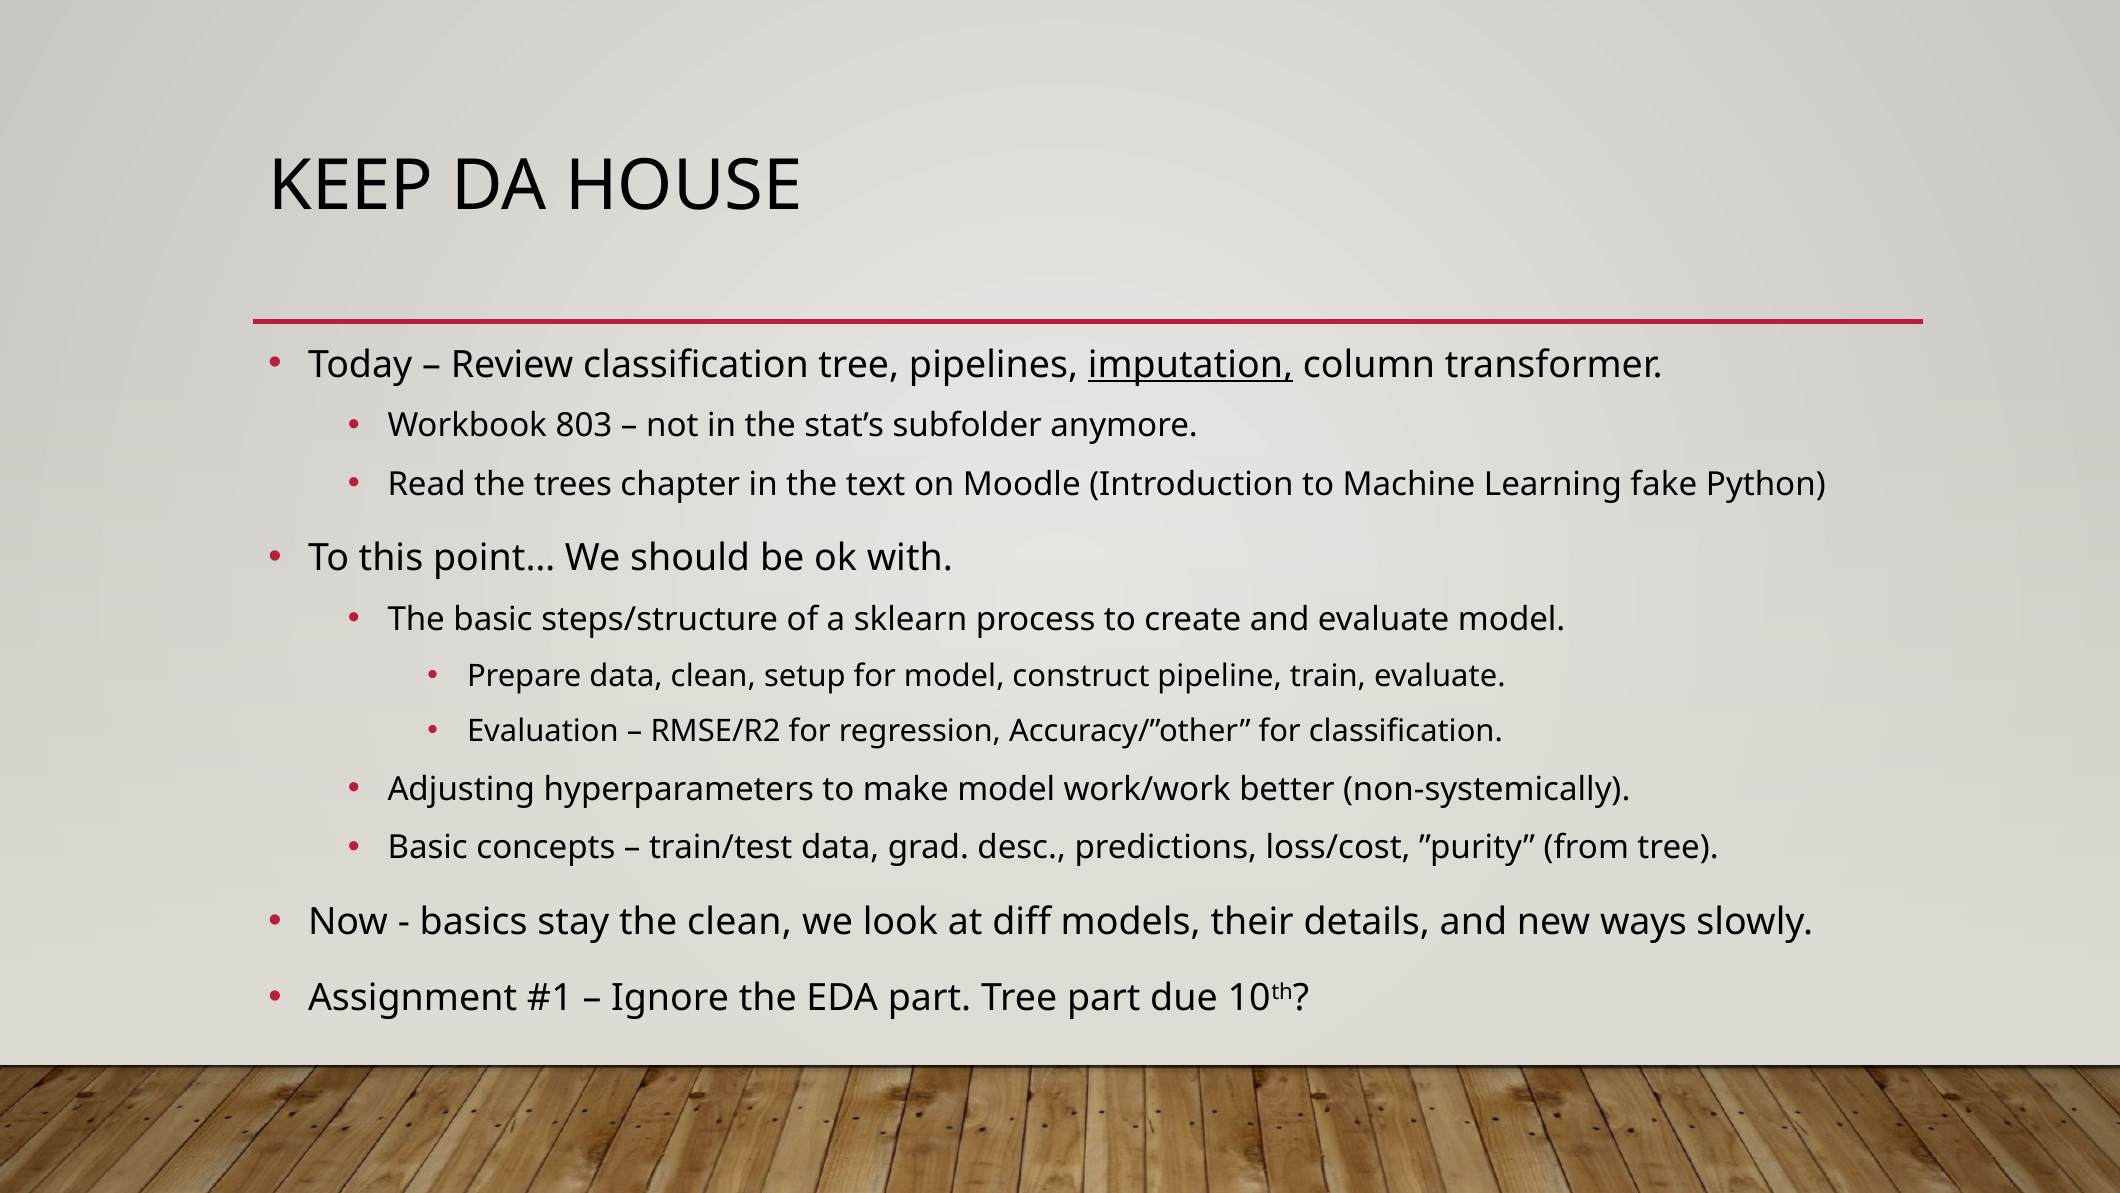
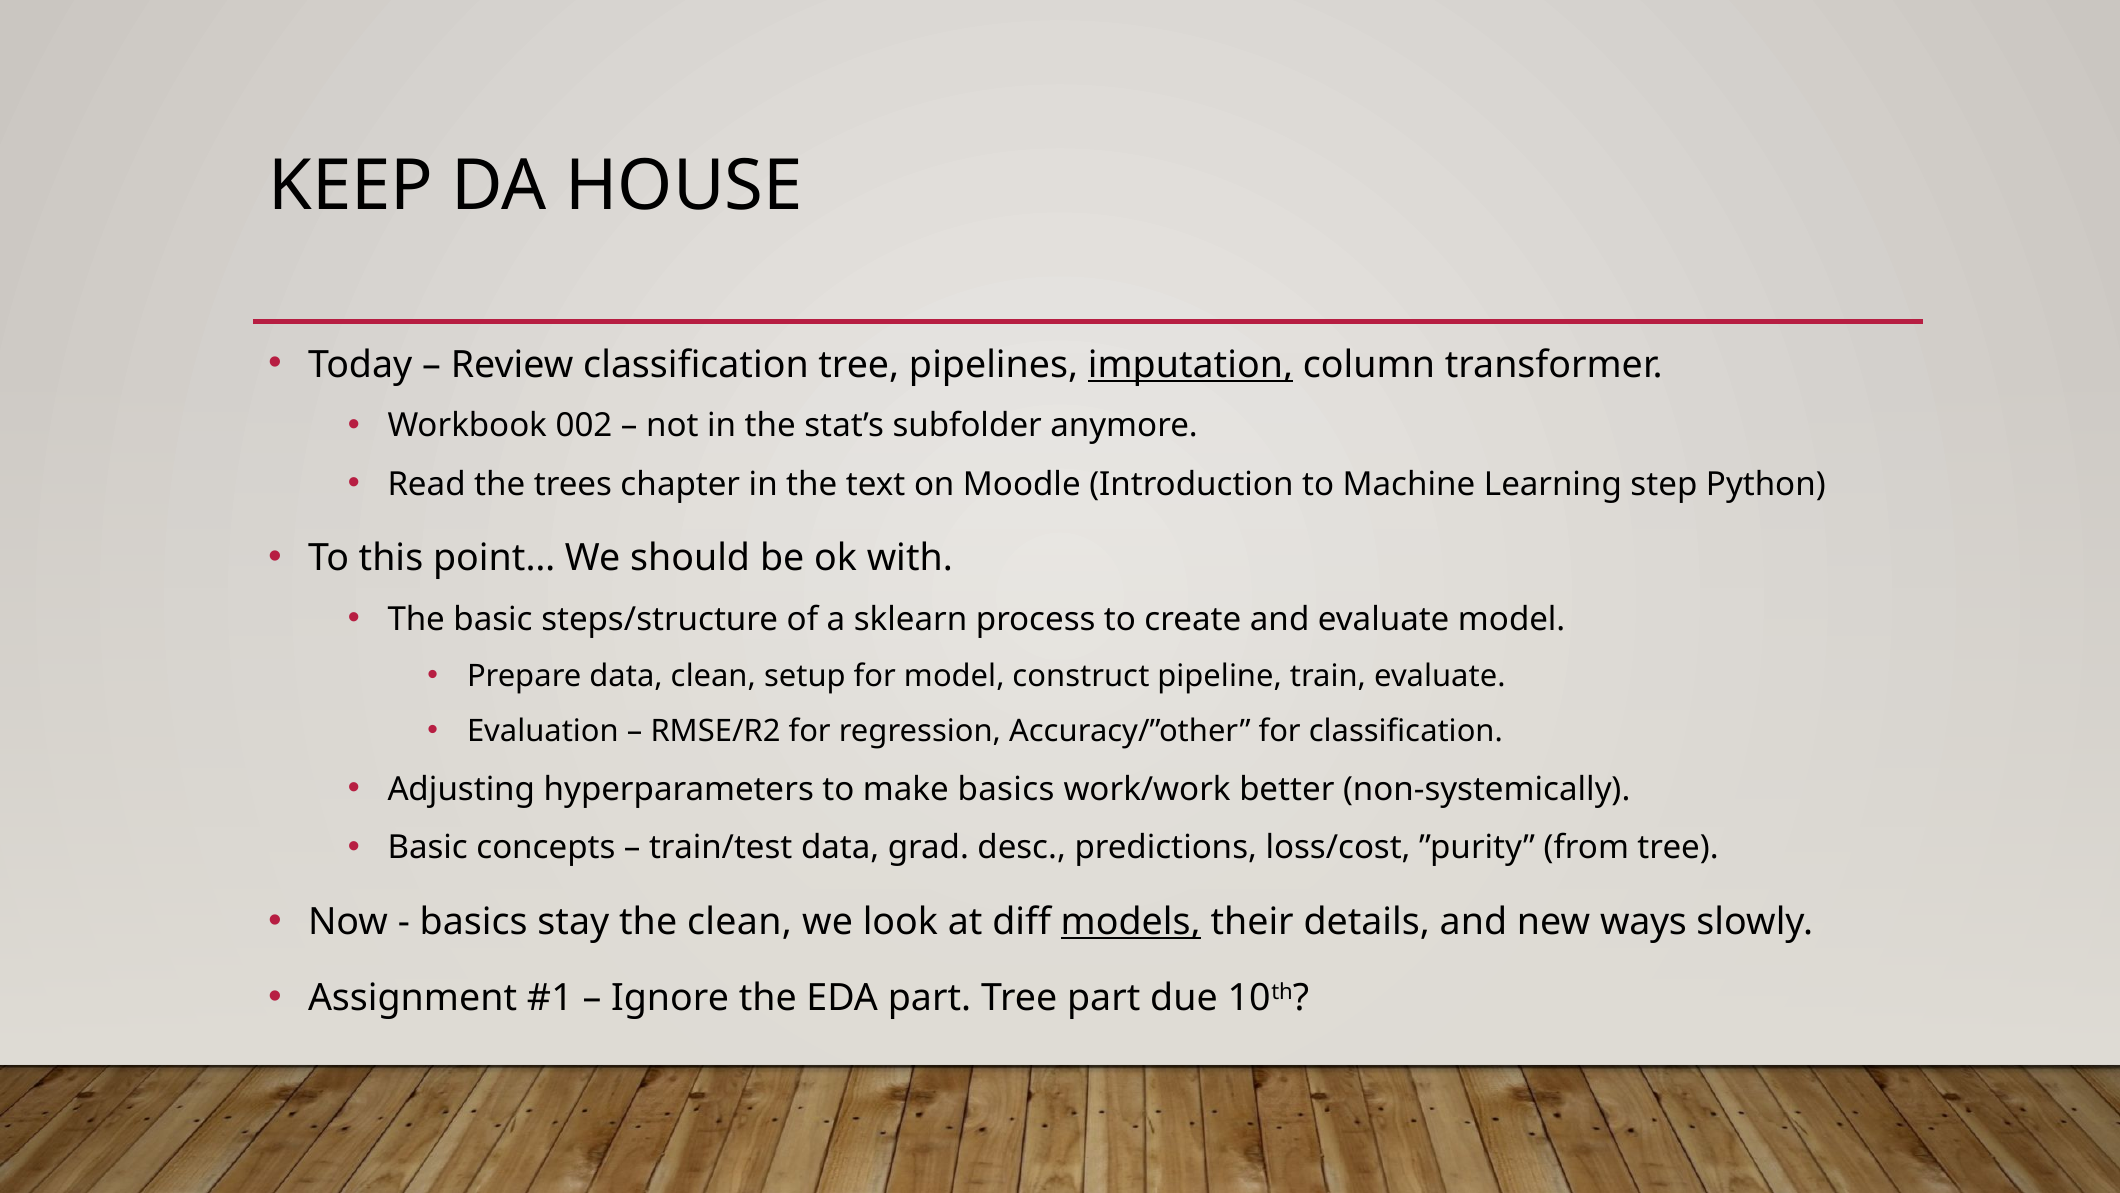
803: 803 -> 002
fake: fake -> step
make model: model -> basics
models underline: none -> present
